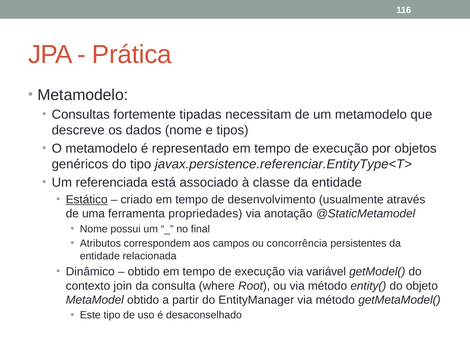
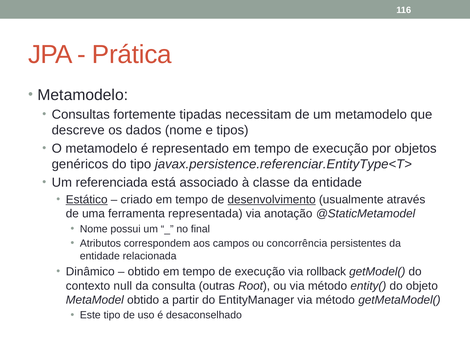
desenvolvimento underline: none -> present
propriedades: propriedades -> representada
variável: variável -> rollback
join: join -> null
where: where -> outras
